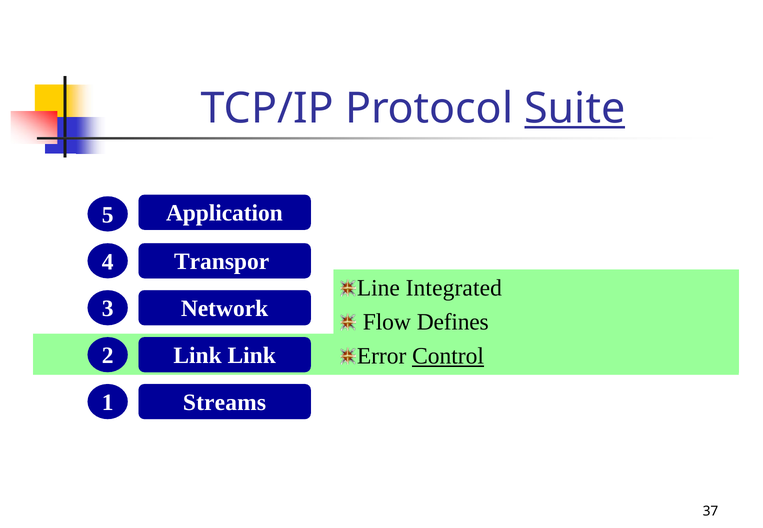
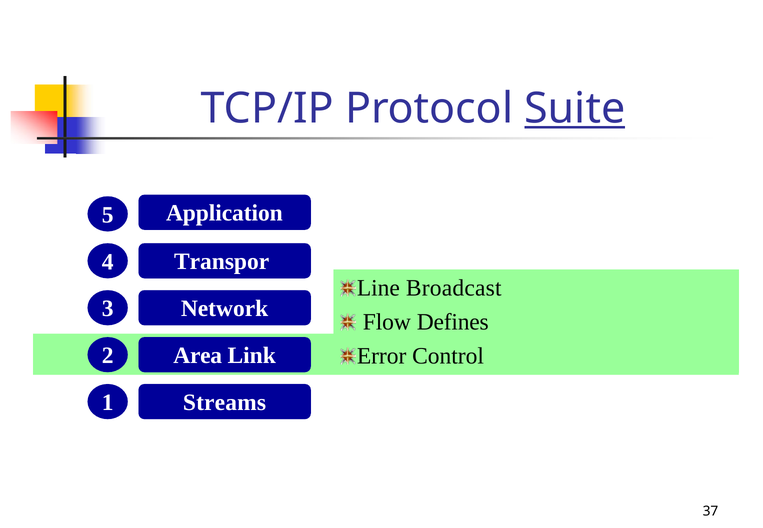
Integrated: Integrated -> Broadcast
Link at (198, 356): Link -> Area
Control underline: present -> none
